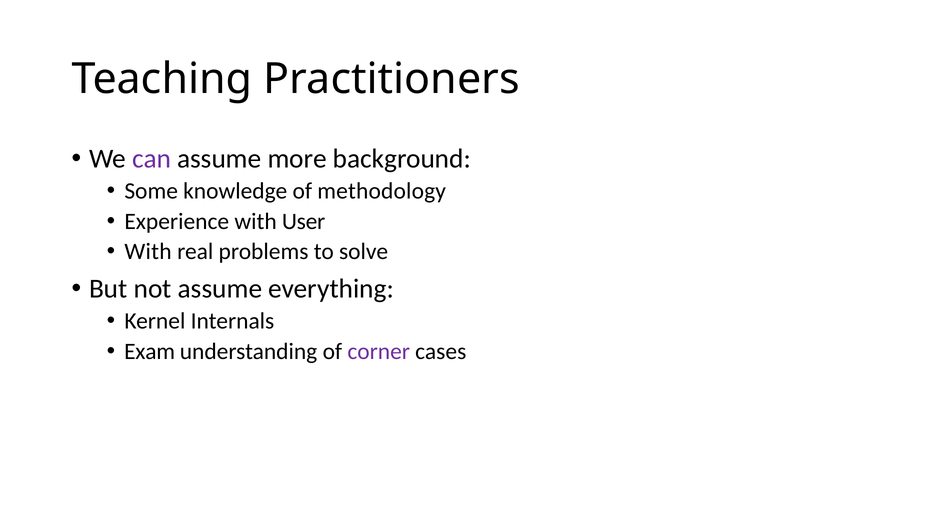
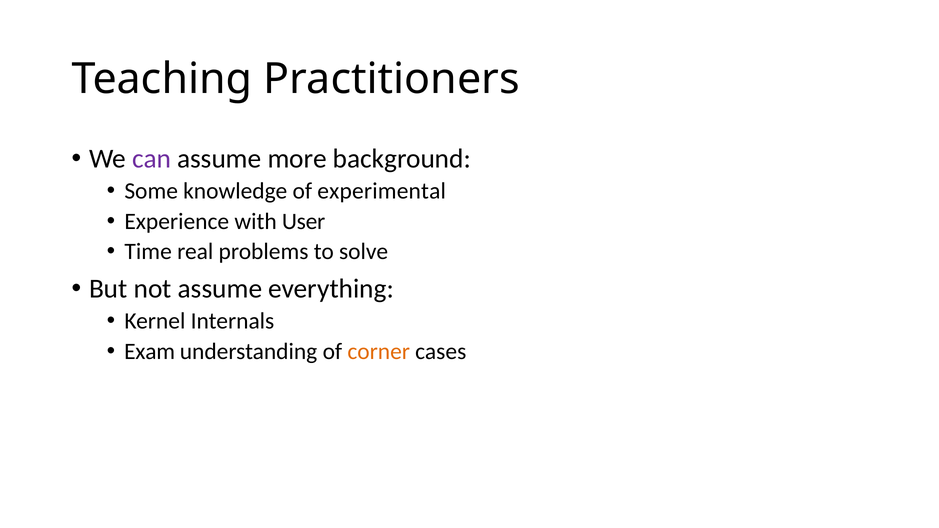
methodology: methodology -> experimental
With at (148, 252): With -> Time
corner colour: purple -> orange
